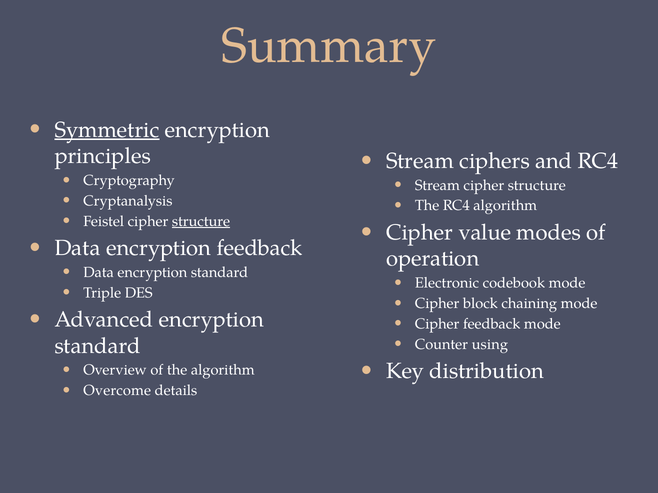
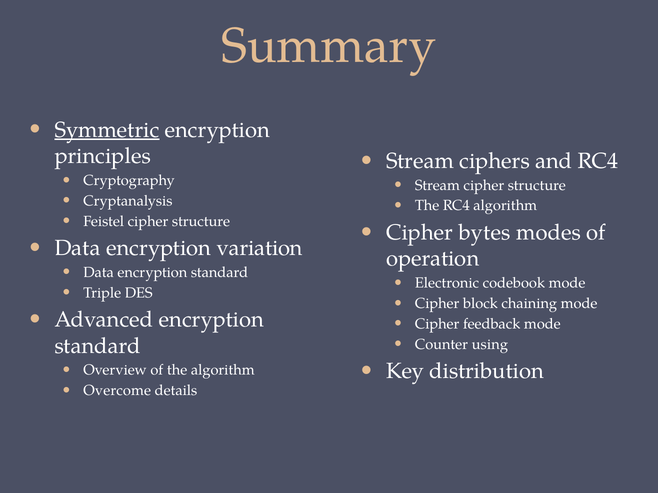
structure at (201, 222) underline: present -> none
value: value -> bytes
encryption feedback: feedback -> variation
